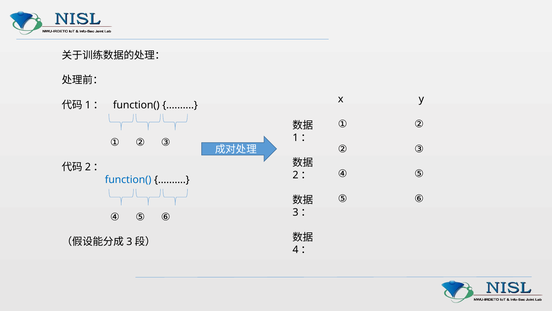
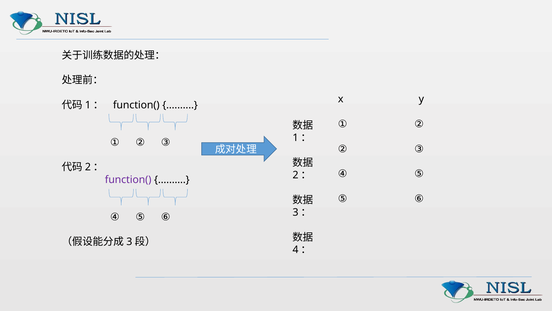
function( at (128, 179) colour: blue -> purple
